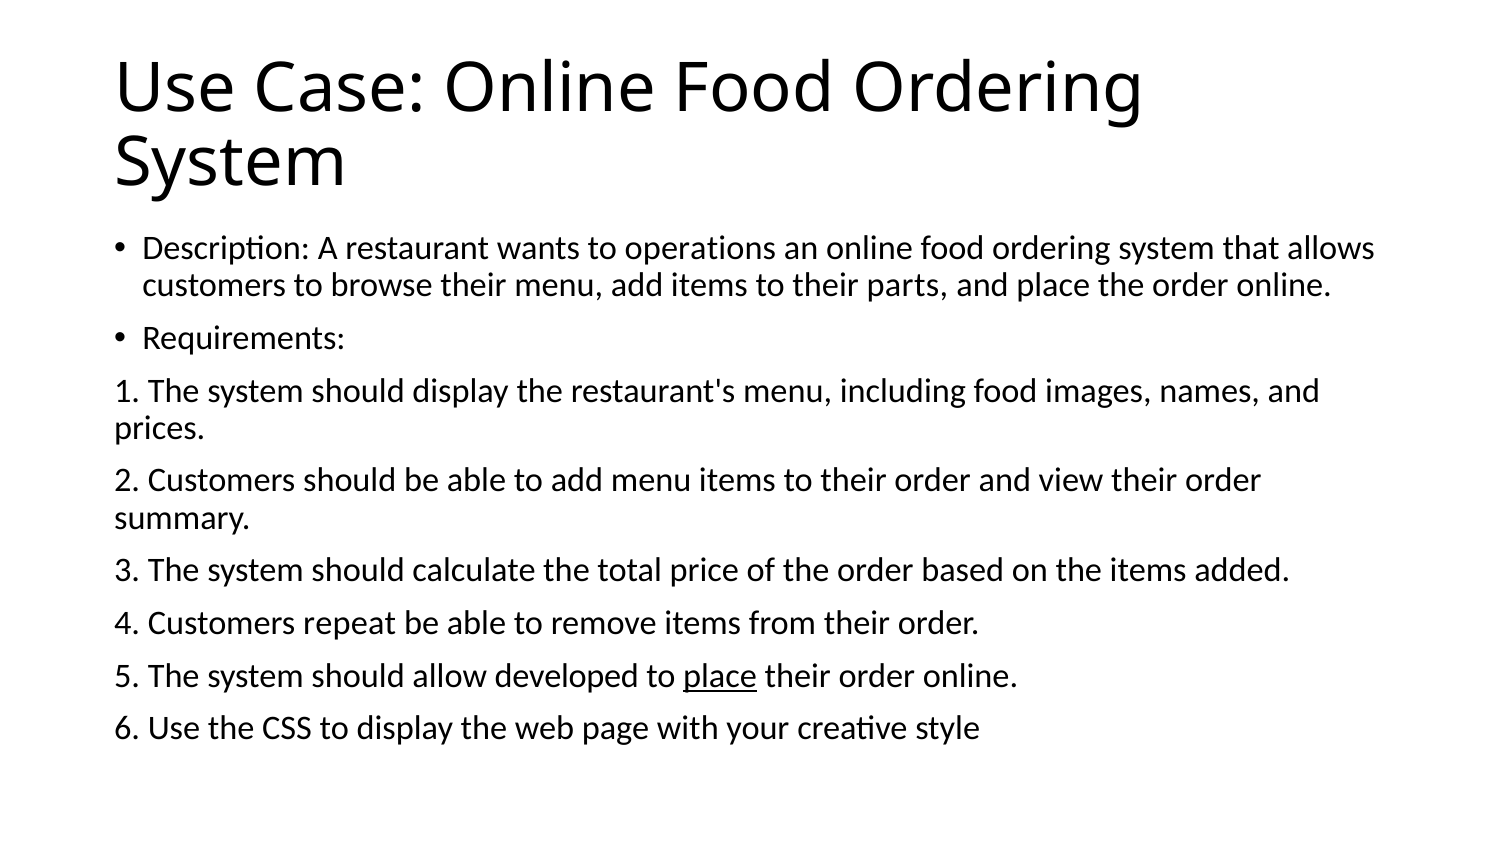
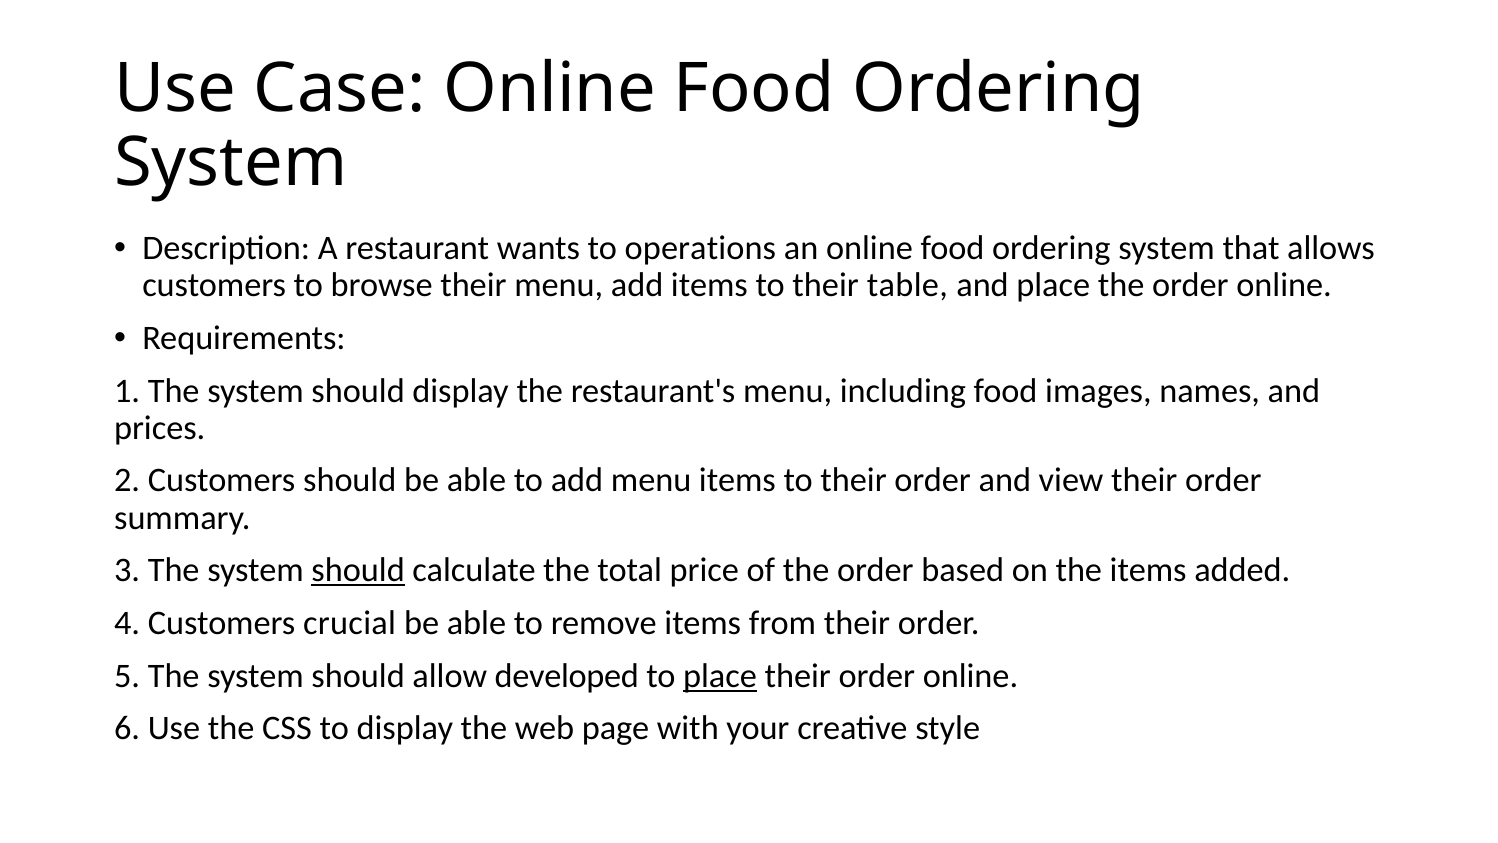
parts: parts -> table
should at (358, 570) underline: none -> present
repeat: repeat -> crucial
